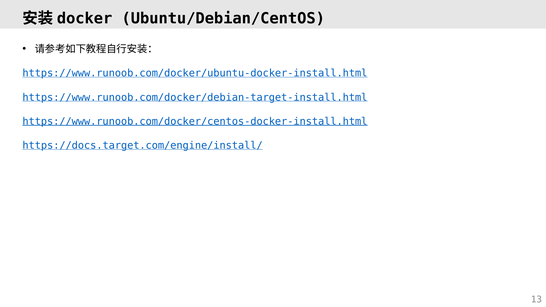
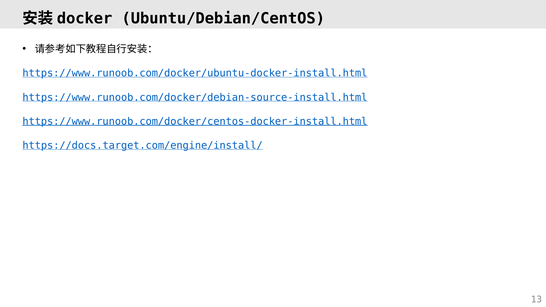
https://www.runoob.com/docker/debian-target-install.html: https://www.runoob.com/docker/debian-target-install.html -> https://www.runoob.com/docker/debian-source-install.html
